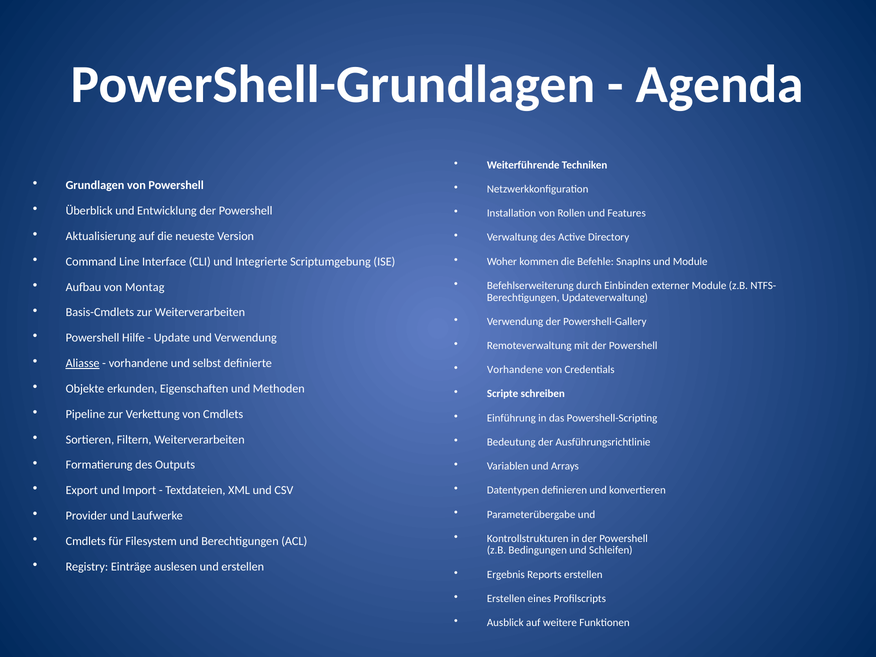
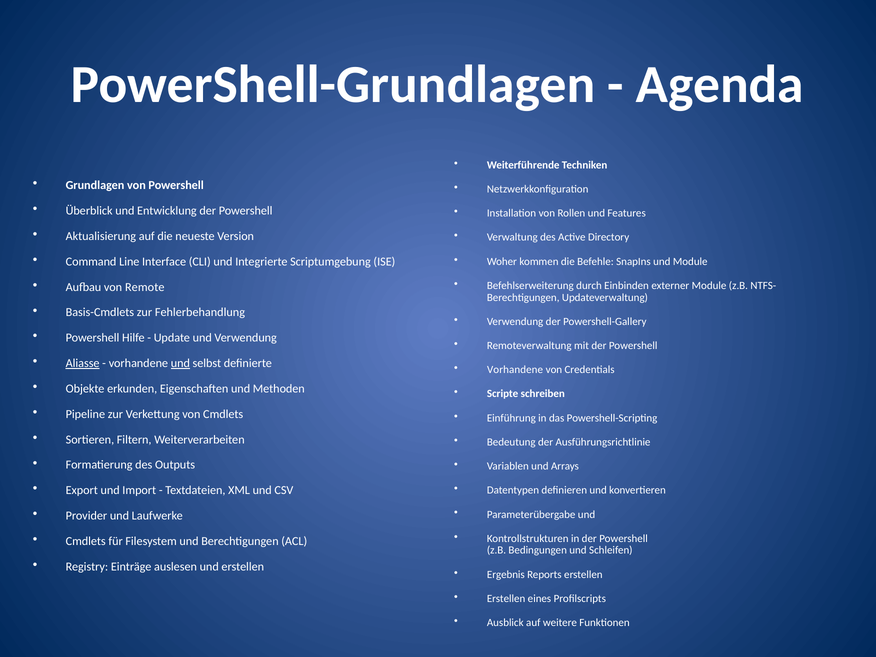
Montag: Montag -> Remote
zur Weiterverarbeiten: Weiterverarbeiten -> Fehlerbehandlung
und at (180, 363) underline: none -> present
